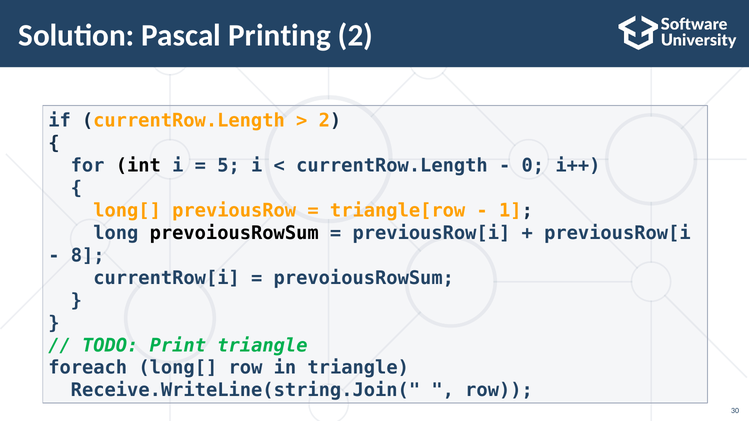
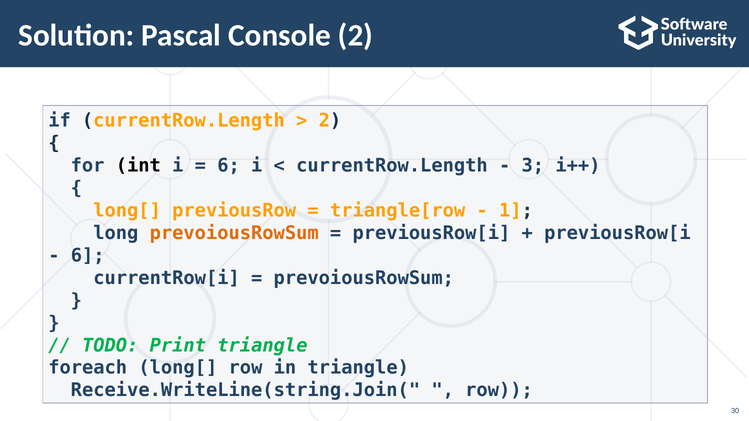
Printing: Printing -> Console
5 at (229, 166): 5 -> 6
0: 0 -> 3
prevoiousRowSum at (234, 233) colour: black -> orange
8 at (88, 256): 8 -> 6
